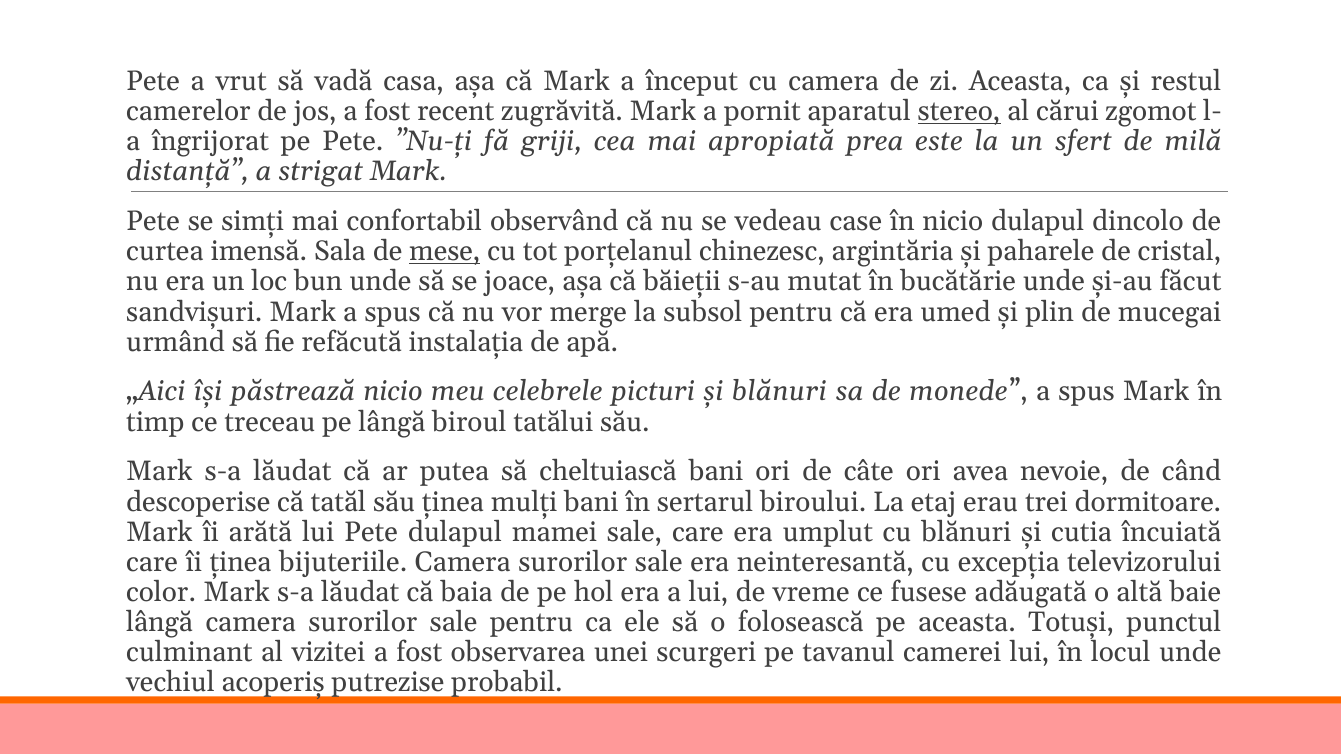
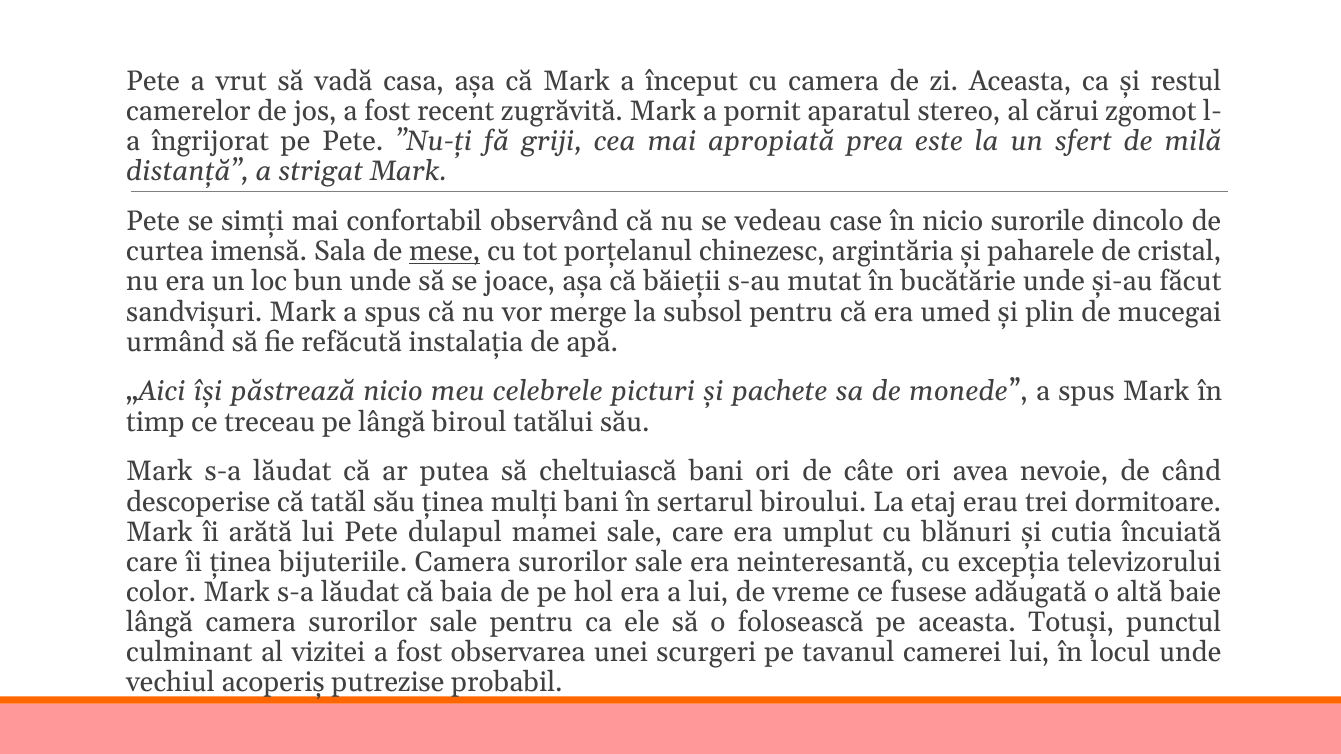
stereo underline: present -> none
nicio dulapul: dulapul -> surorile
și blănuri: blănuri -> pachete
